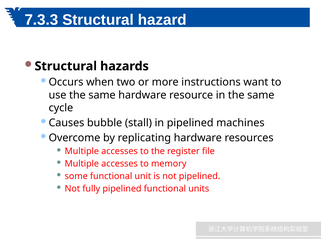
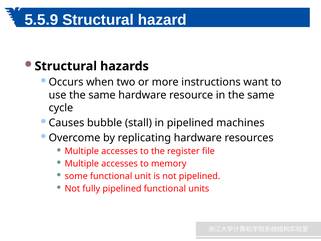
7.3.3: 7.3.3 -> 5.5.9
